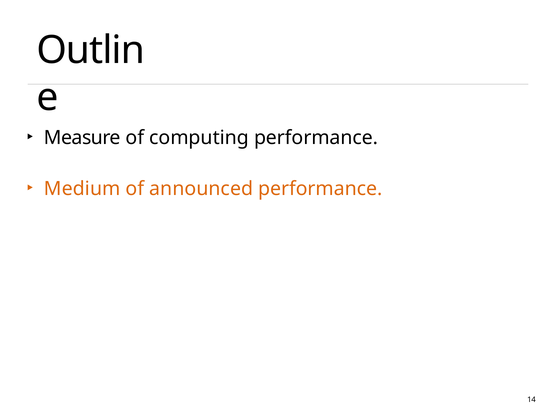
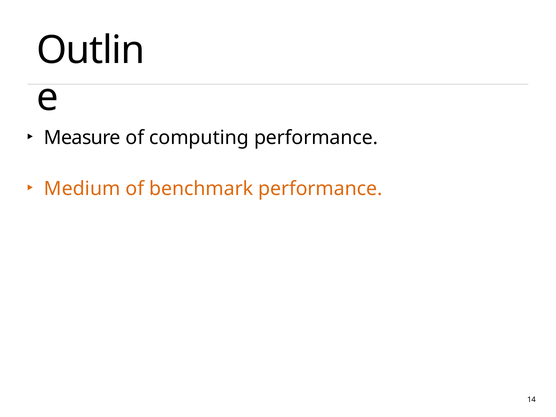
announced: announced -> benchmark
